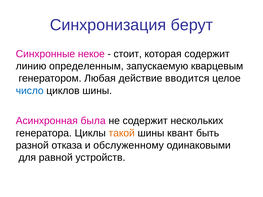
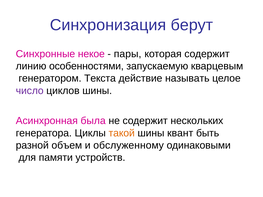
стоит: стоит -> пары
определенным: определенным -> особенностями
Любая: Любая -> Текста
вводится: вводится -> называть
число colour: blue -> purple
отказа: отказа -> объем
равной: равной -> памяти
